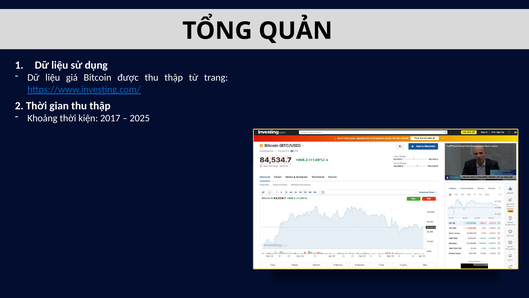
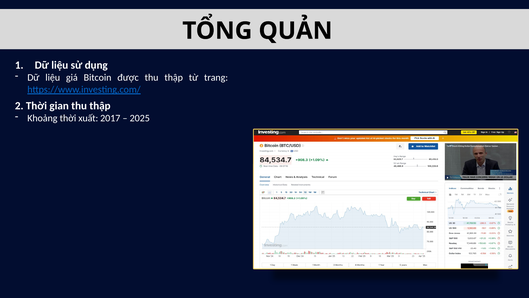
kiện: kiện -> xuất
